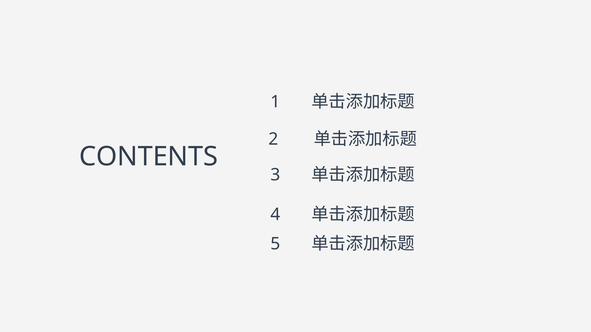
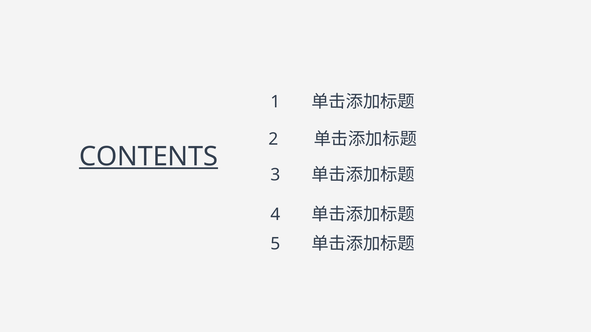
CONTENTS underline: none -> present
